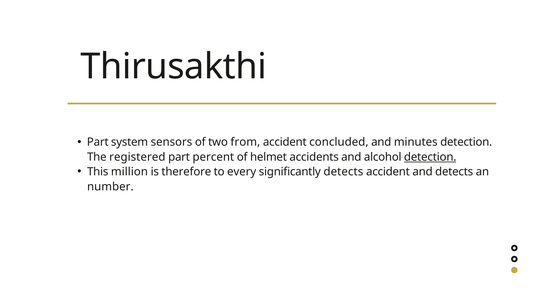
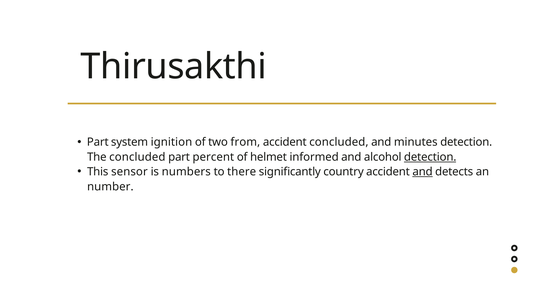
sensors: sensors -> ignition
The registered: registered -> concluded
accidents: accidents -> informed
million: million -> sensor
therefore: therefore -> numbers
every: every -> there
significantly detects: detects -> country
and at (423, 172) underline: none -> present
